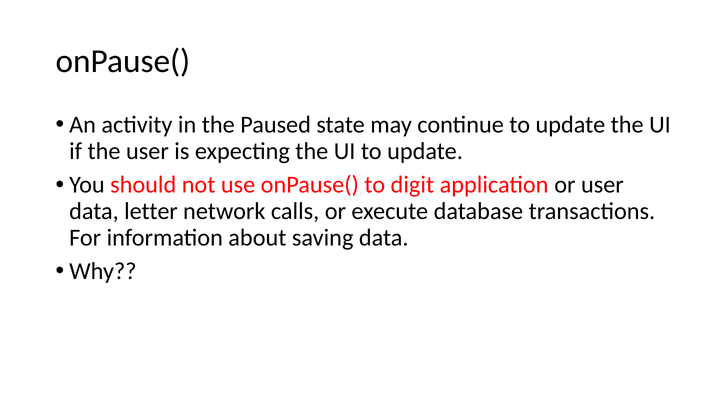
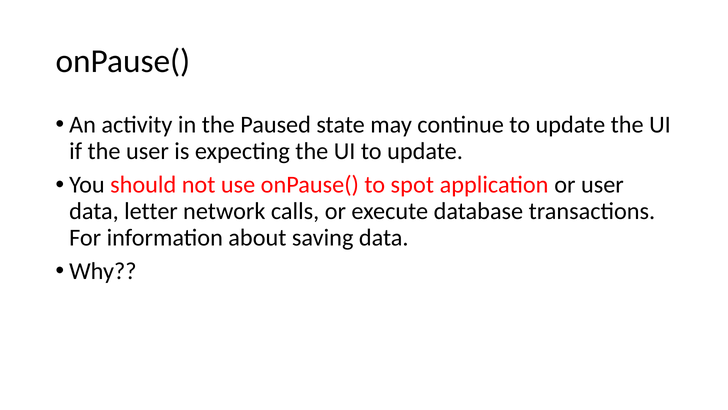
digit: digit -> spot
